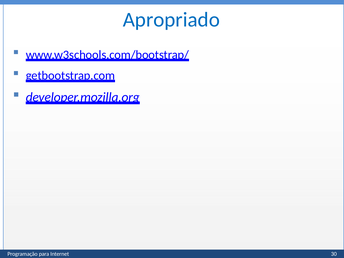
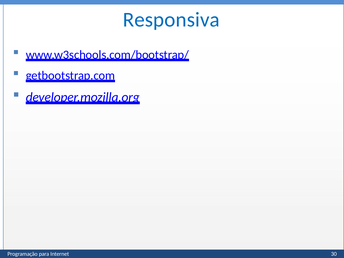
Apropriado: Apropriado -> Responsiva
